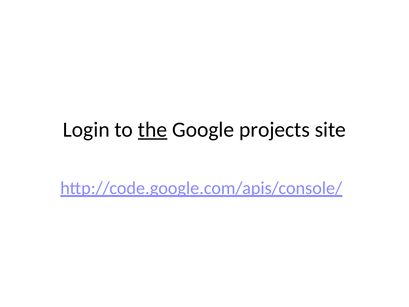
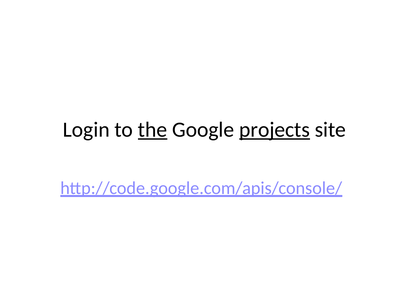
projects underline: none -> present
